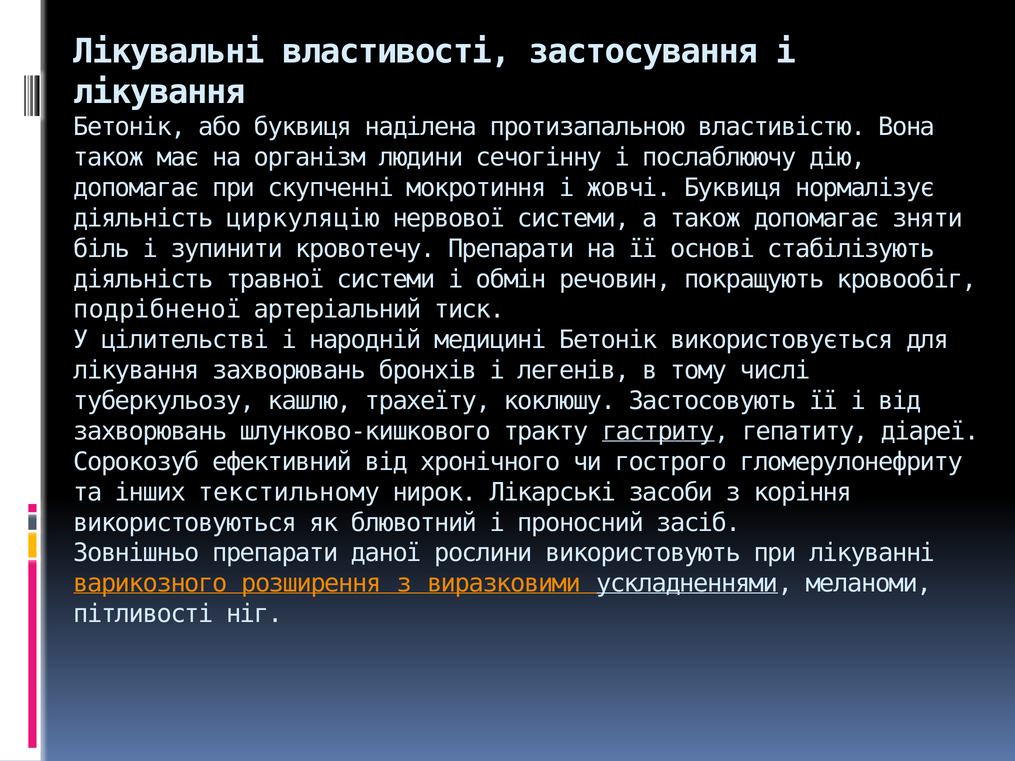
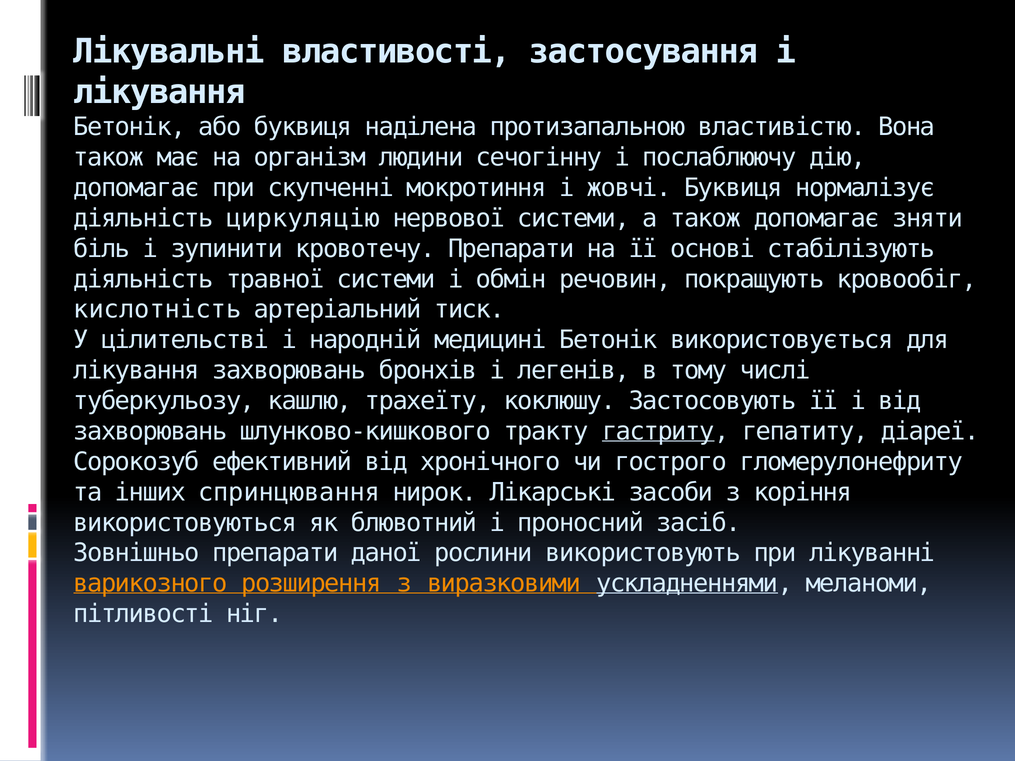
подрібненої: подрібненої -> кислотність
текстильному: текстильному -> спринцювання
